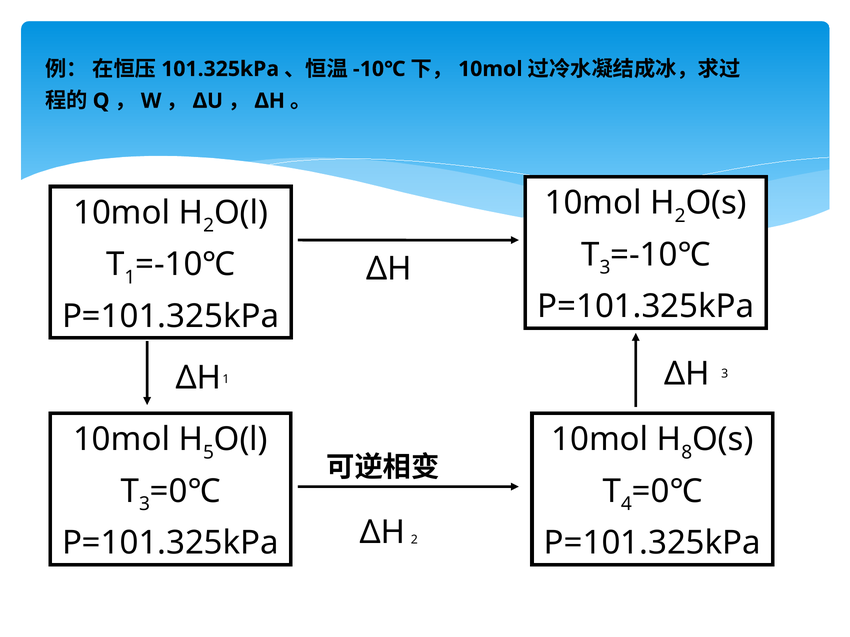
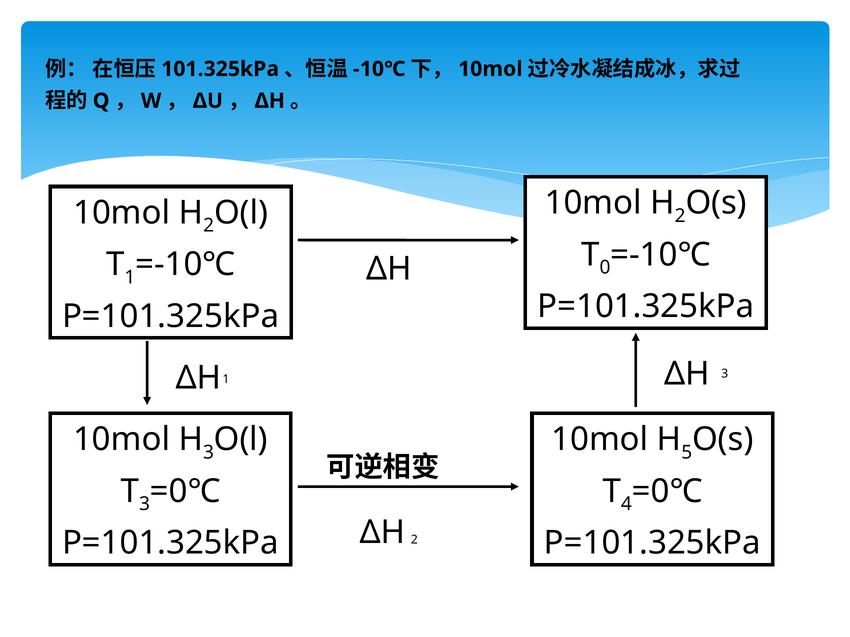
3 at (605, 268): 3 -> 0
5 at (209, 453): 5 -> 3
8: 8 -> 5
